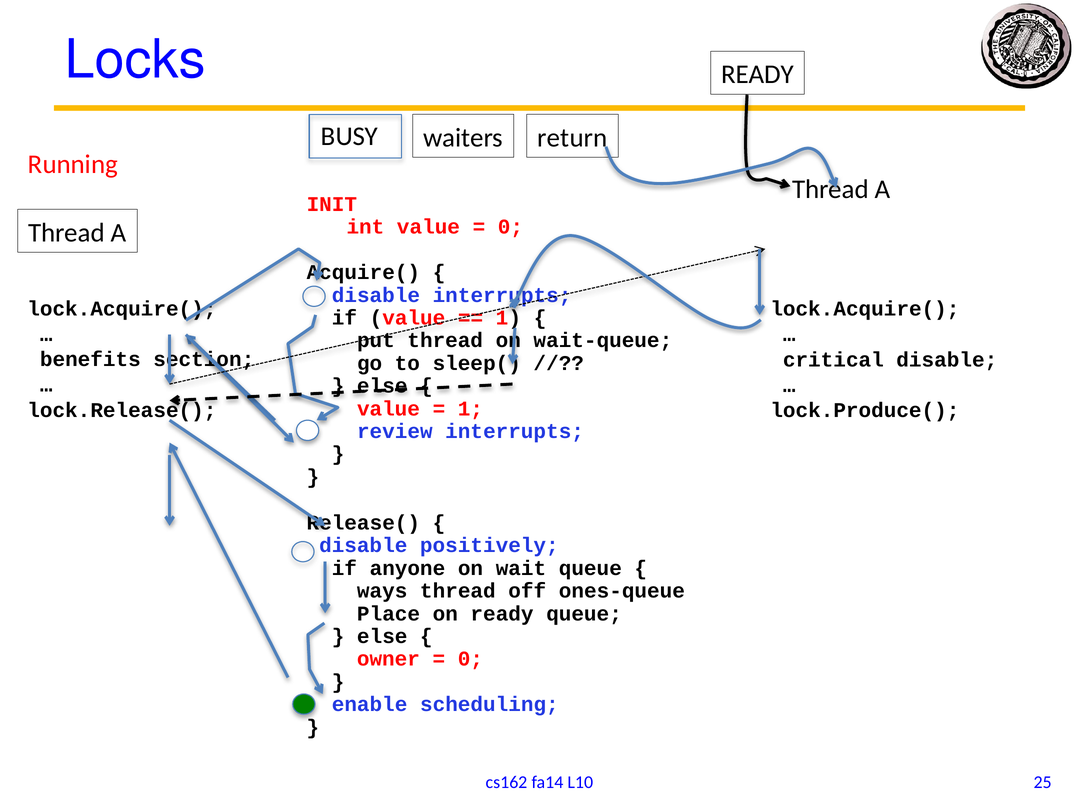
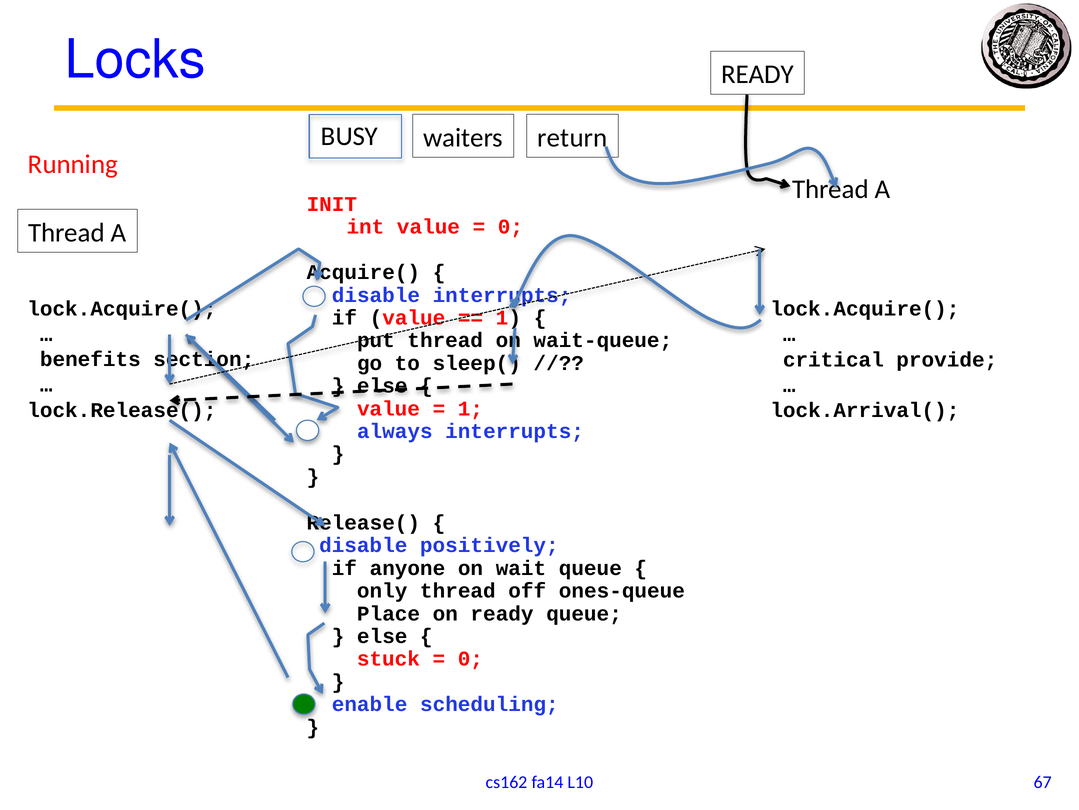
critical disable: disable -> provide
lock.Produce(: lock.Produce( -> lock.Arrival(
review: review -> always
ways: ways -> only
owner: owner -> stuck
25: 25 -> 67
